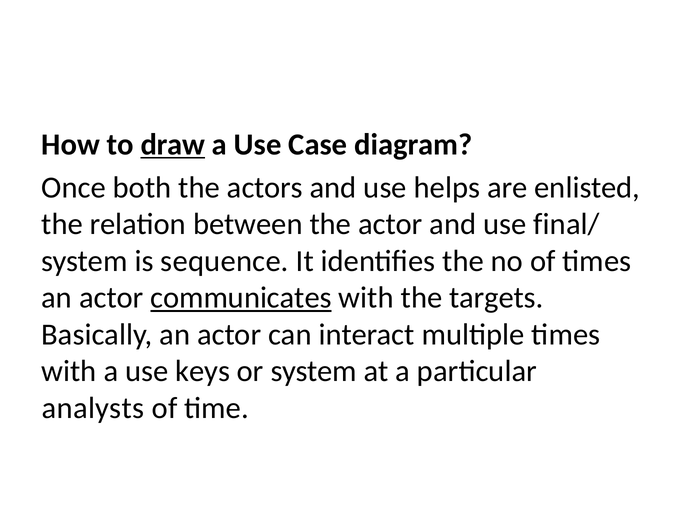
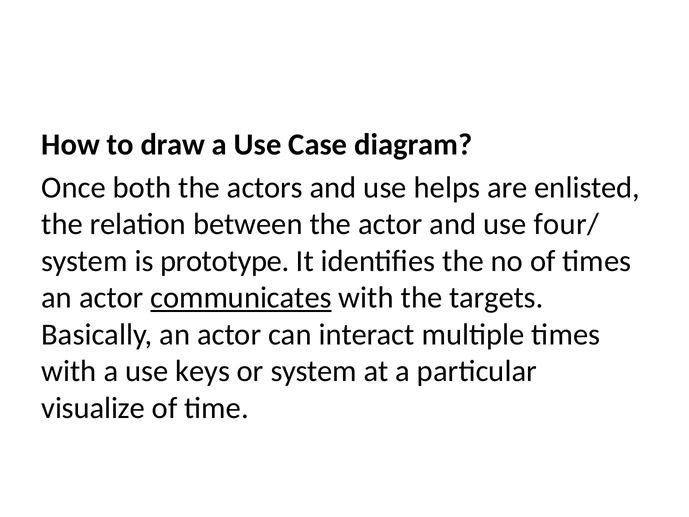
draw underline: present -> none
final/: final/ -> four/
sequence: sequence -> prototype
analysts: analysts -> visualize
